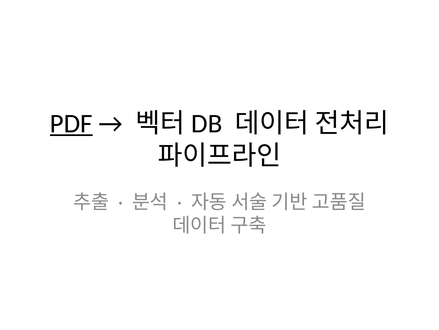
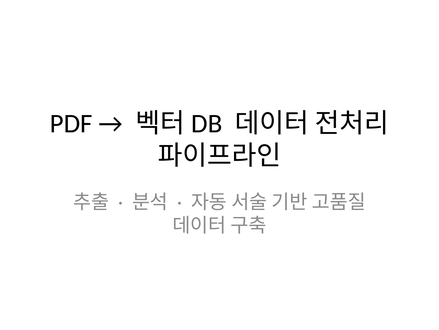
PDF underline: present -> none
